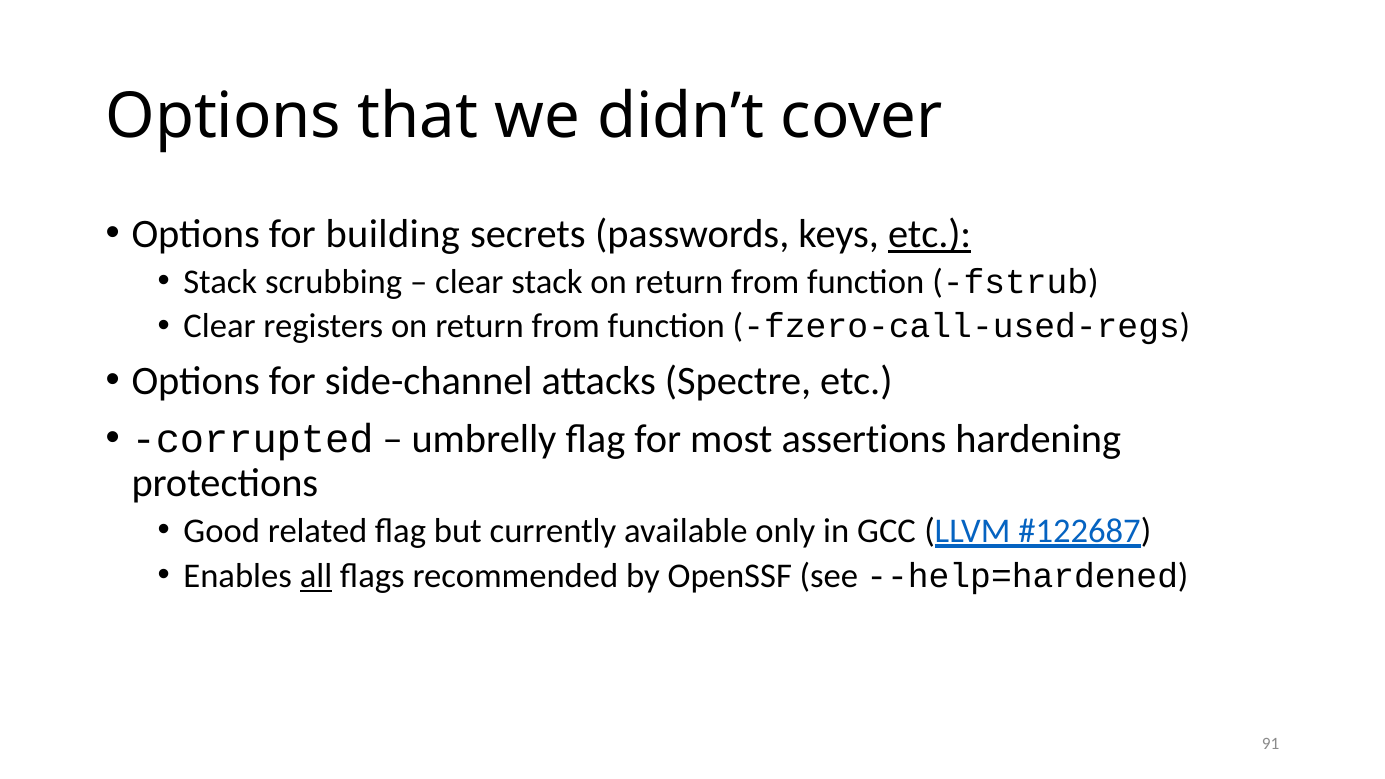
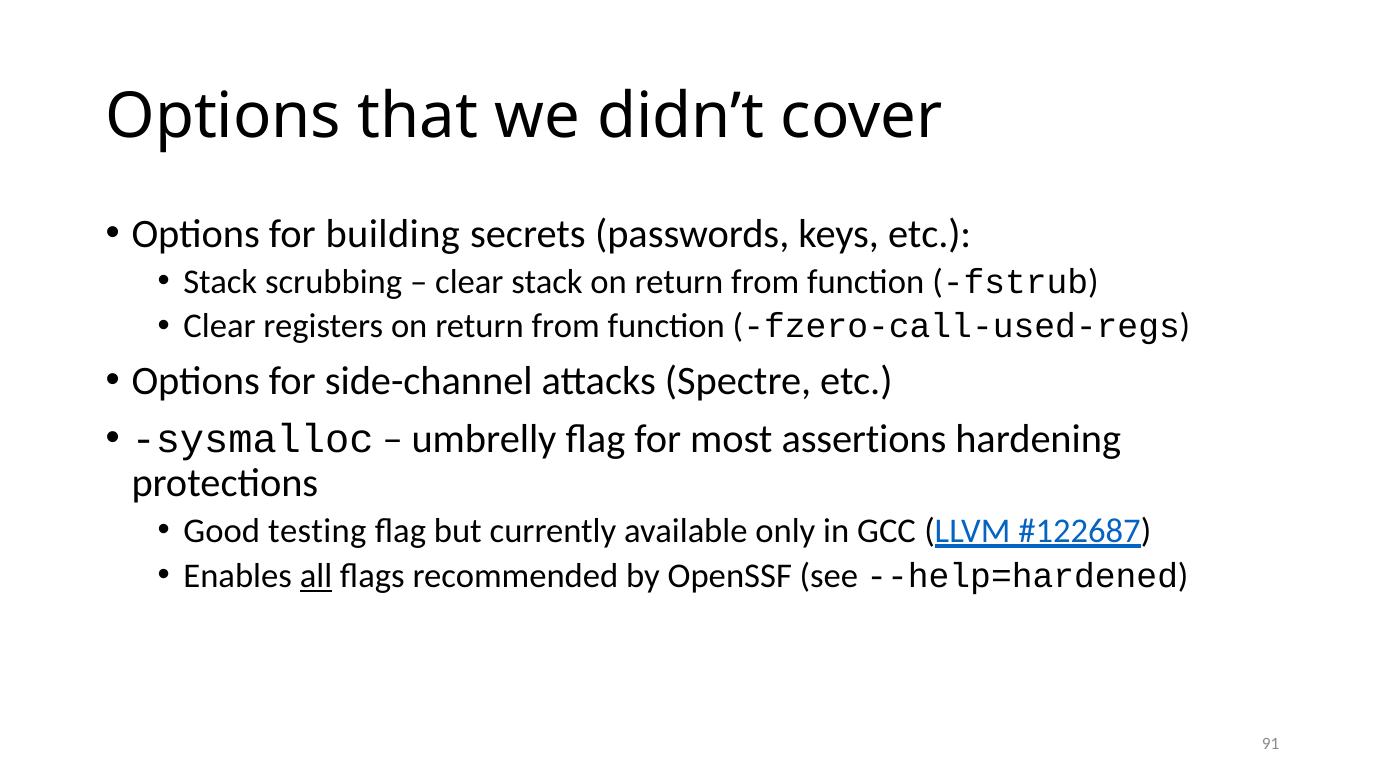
etc at (930, 234) underline: present -> none
corrupted: corrupted -> sysmalloc
related: related -> testing
